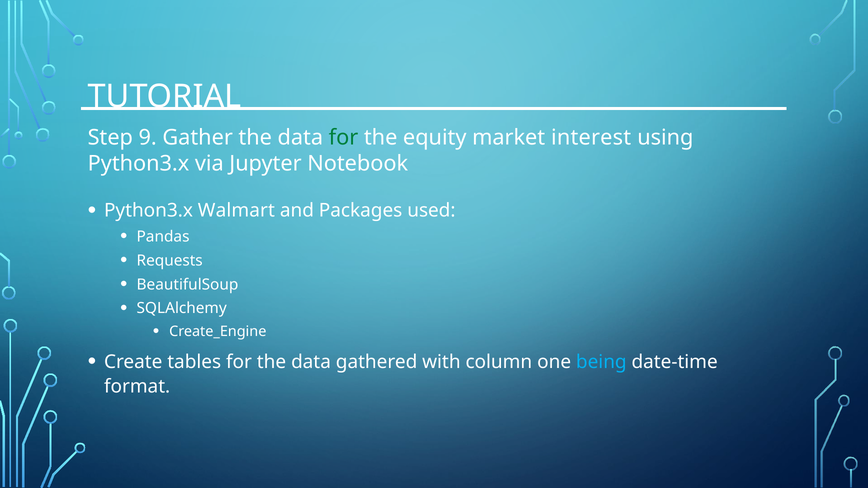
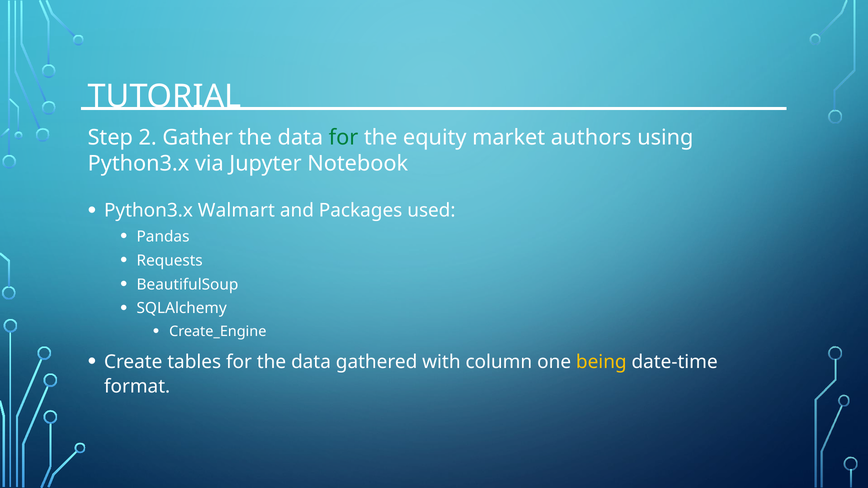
9: 9 -> 2
interest: interest -> authors
being colour: light blue -> yellow
